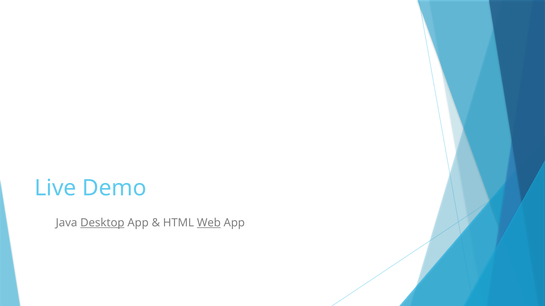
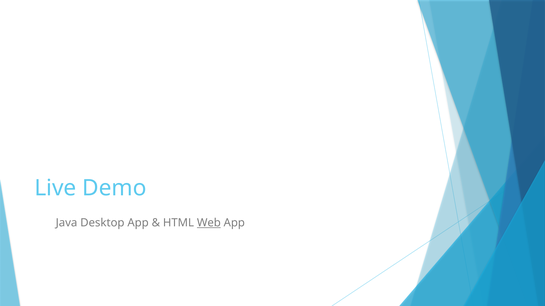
Desktop underline: present -> none
